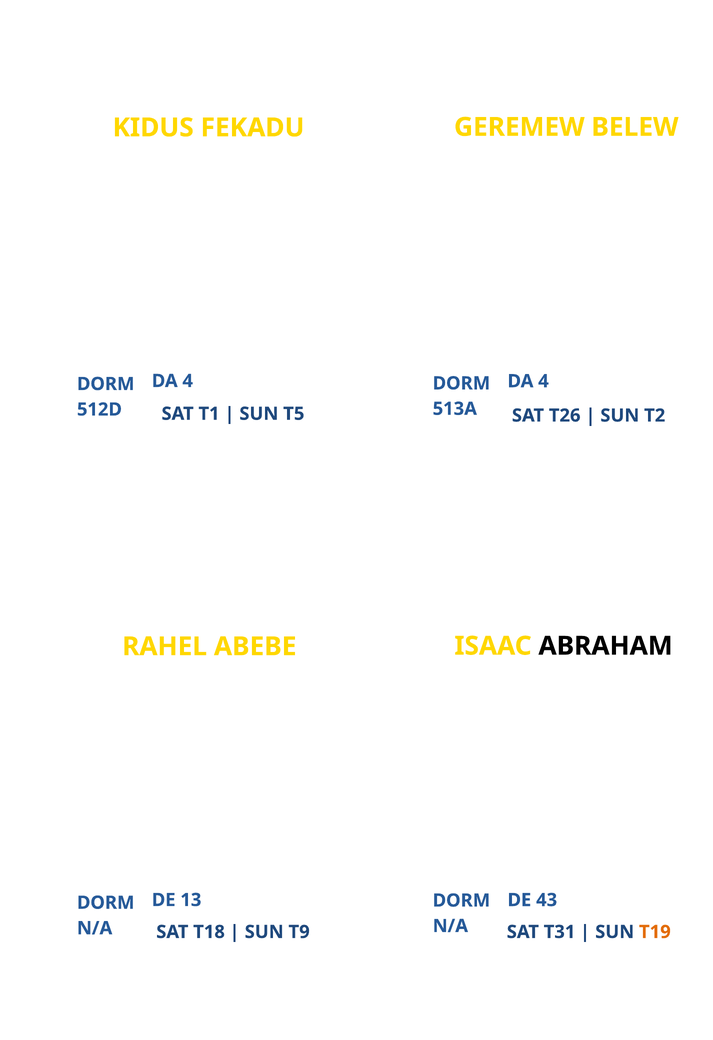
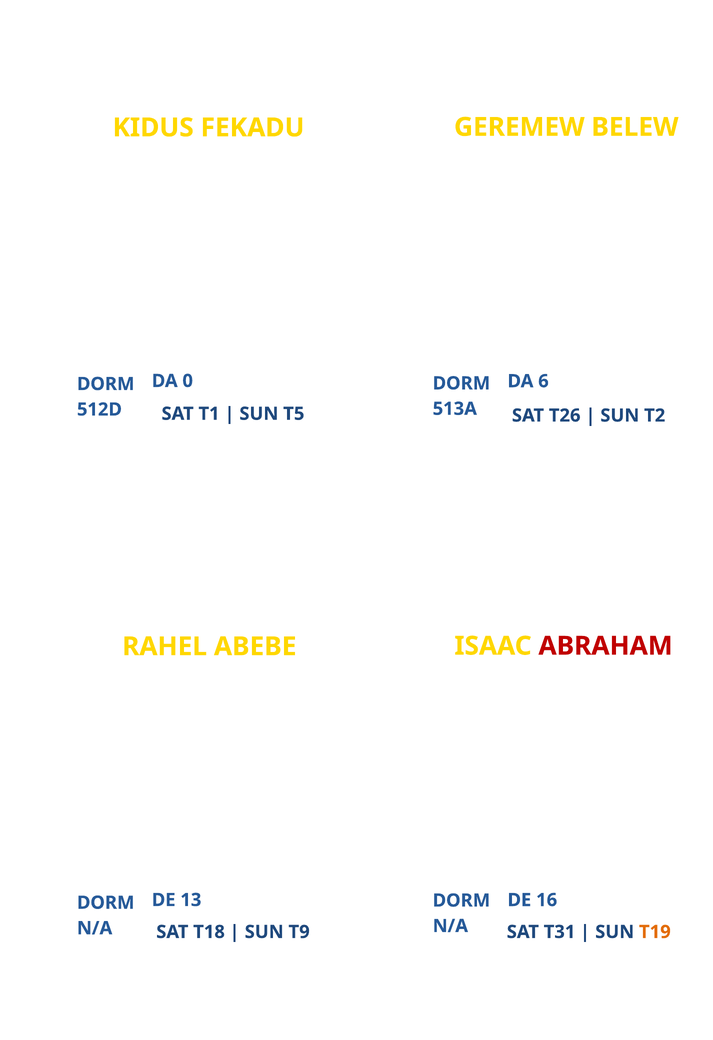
4 at (188, 381): 4 -> 0
4 at (543, 382): 4 -> 6
ABRAHAM colour: black -> red
43: 43 -> 16
